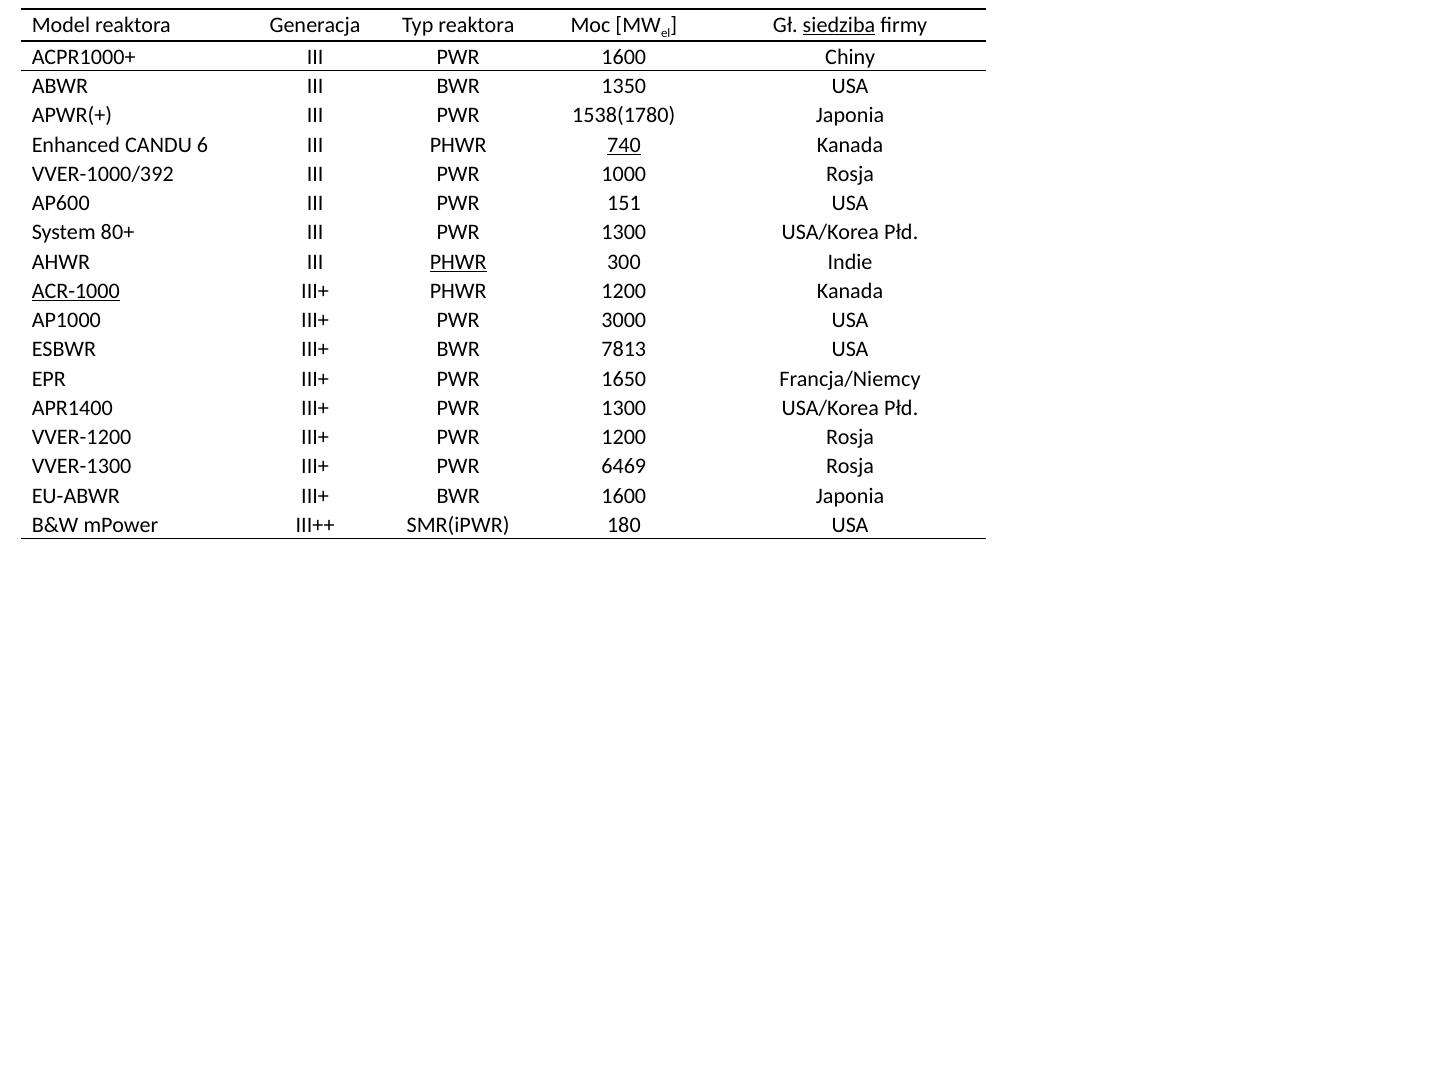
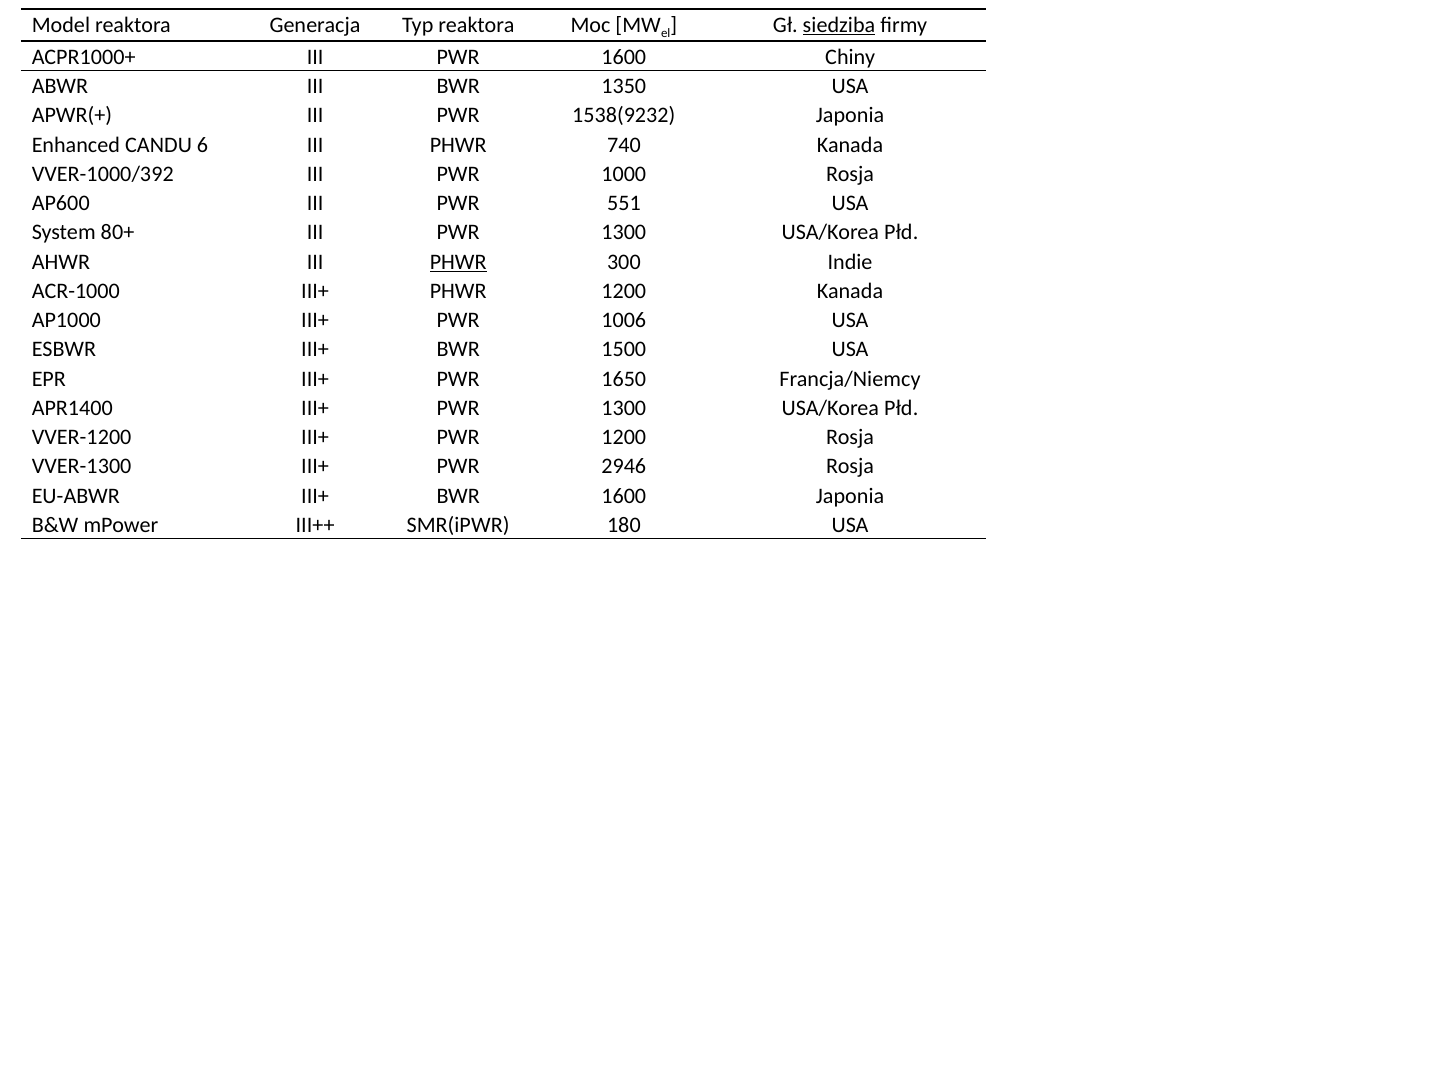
1538(1780: 1538(1780 -> 1538(9232
740 underline: present -> none
151: 151 -> 551
ACR-1000 underline: present -> none
3000: 3000 -> 1006
7813: 7813 -> 1500
6469: 6469 -> 2946
